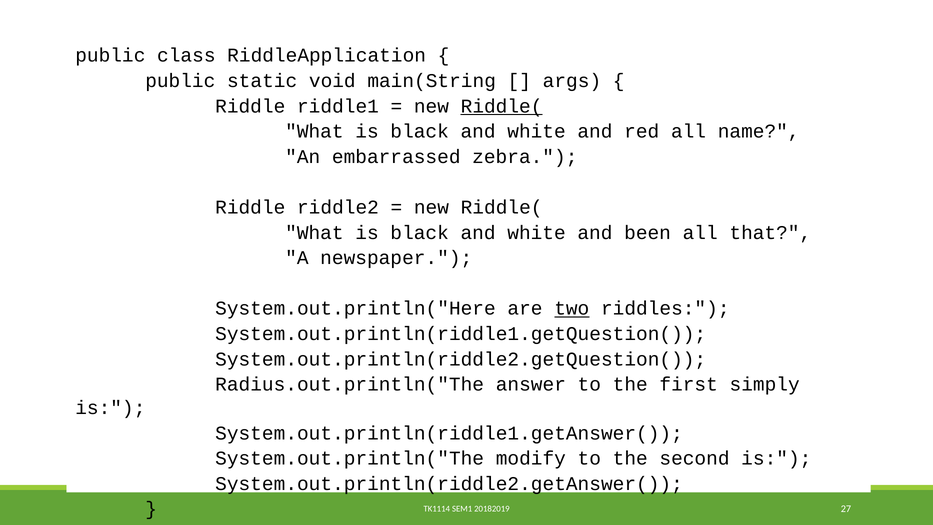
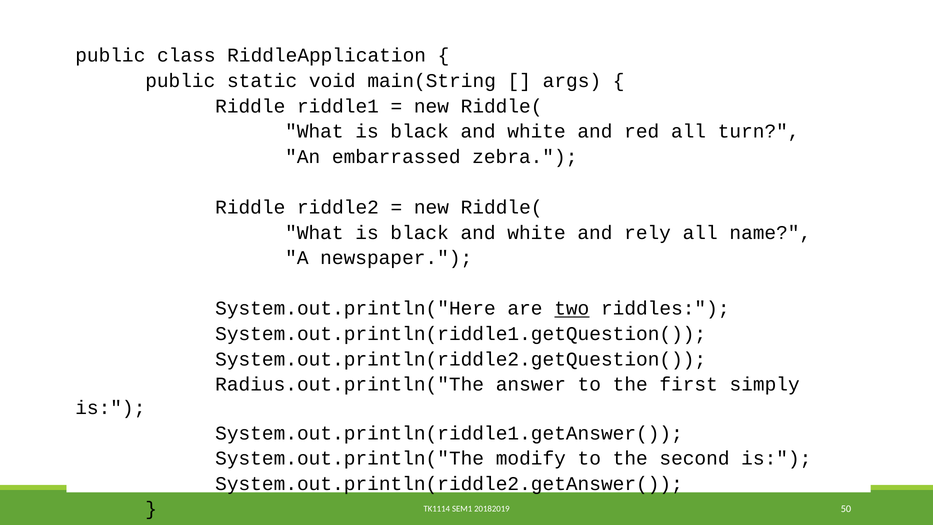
Riddle( at (502, 106) underline: present -> none
name: name -> turn
been: been -> rely
that: that -> name
27: 27 -> 50
